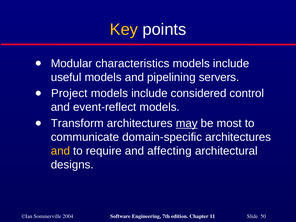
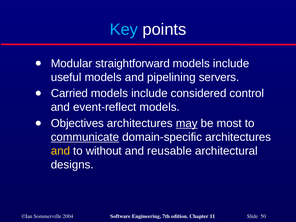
Key colour: yellow -> light blue
characteristics: characteristics -> straightforward
Project: Project -> Carried
Transform: Transform -> Objectives
communicate underline: none -> present
require: require -> without
affecting: affecting -> reusable
